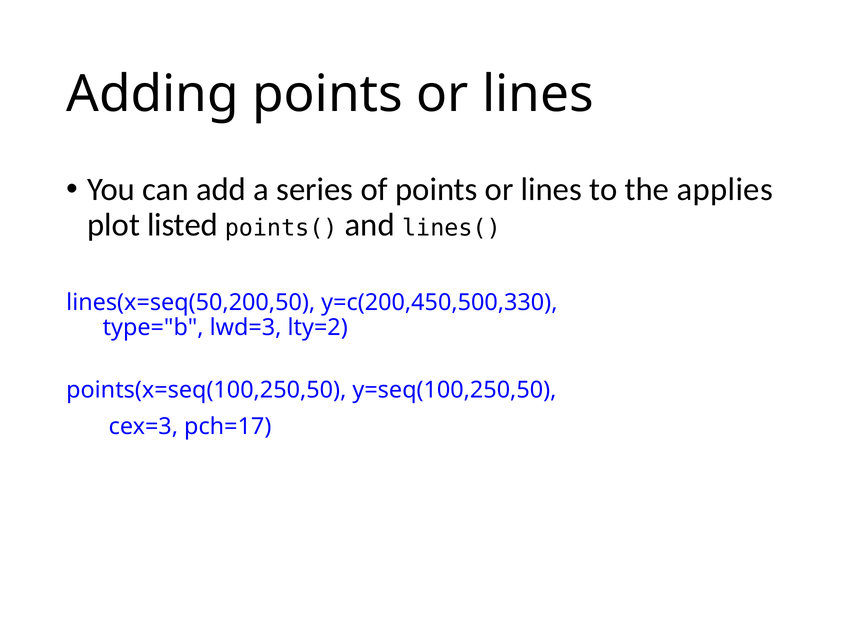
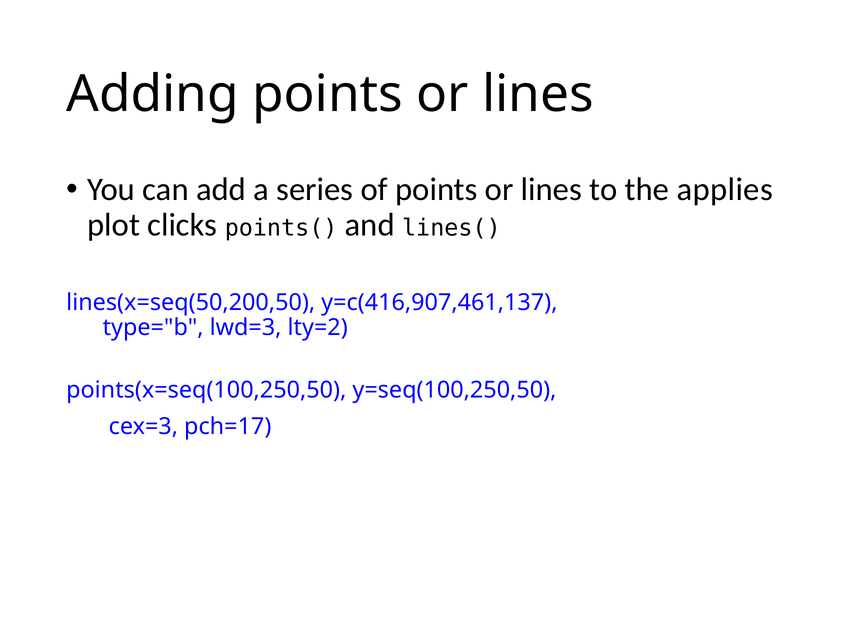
listed: listed -> clicks
y=c(200,450,500,330: y=c(200,450,500,330 -> y=c(416,907,461,137
